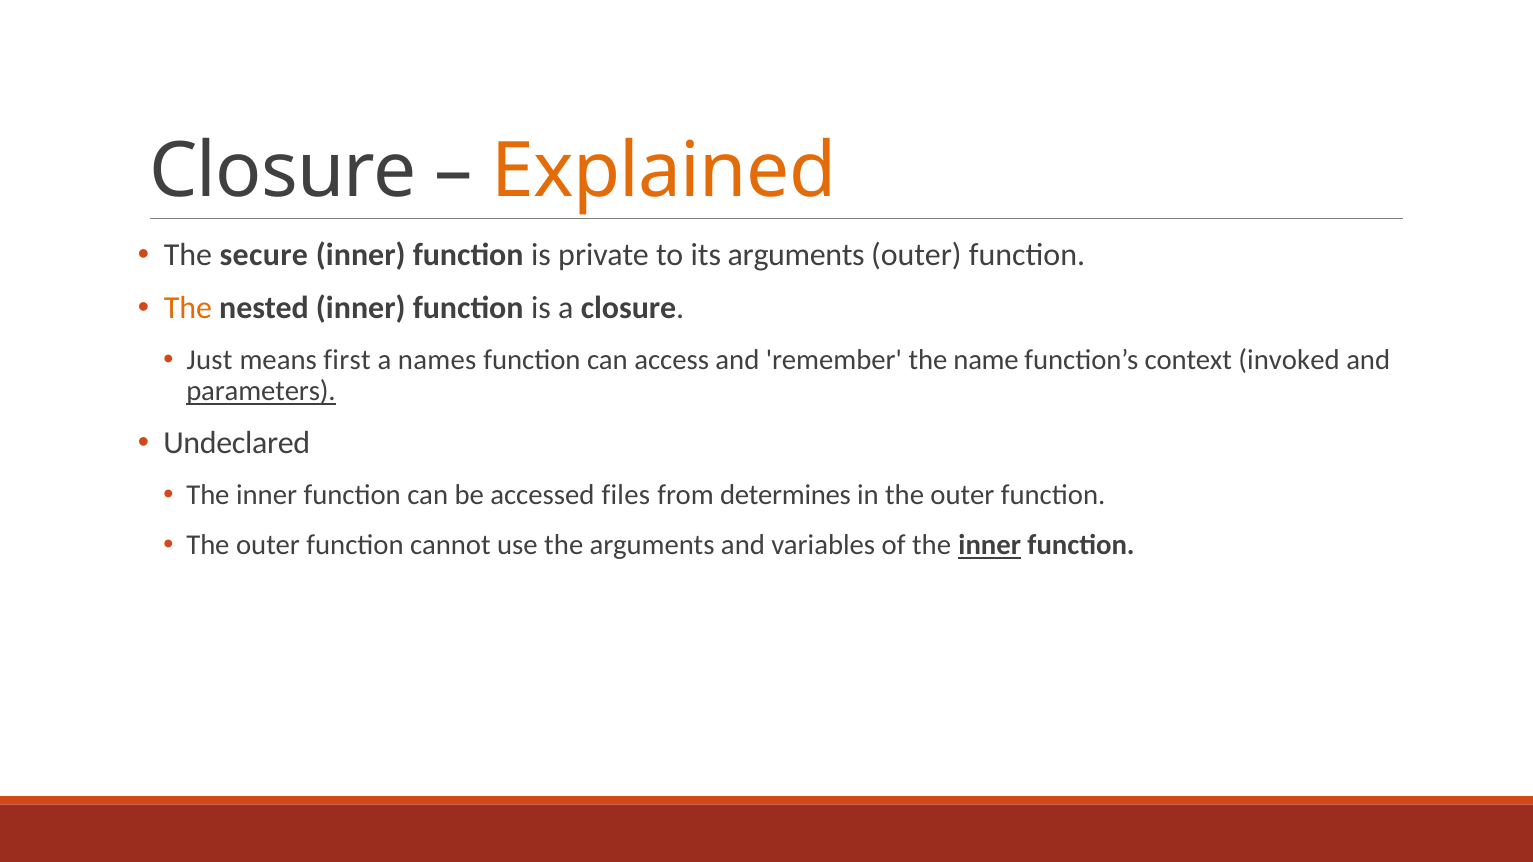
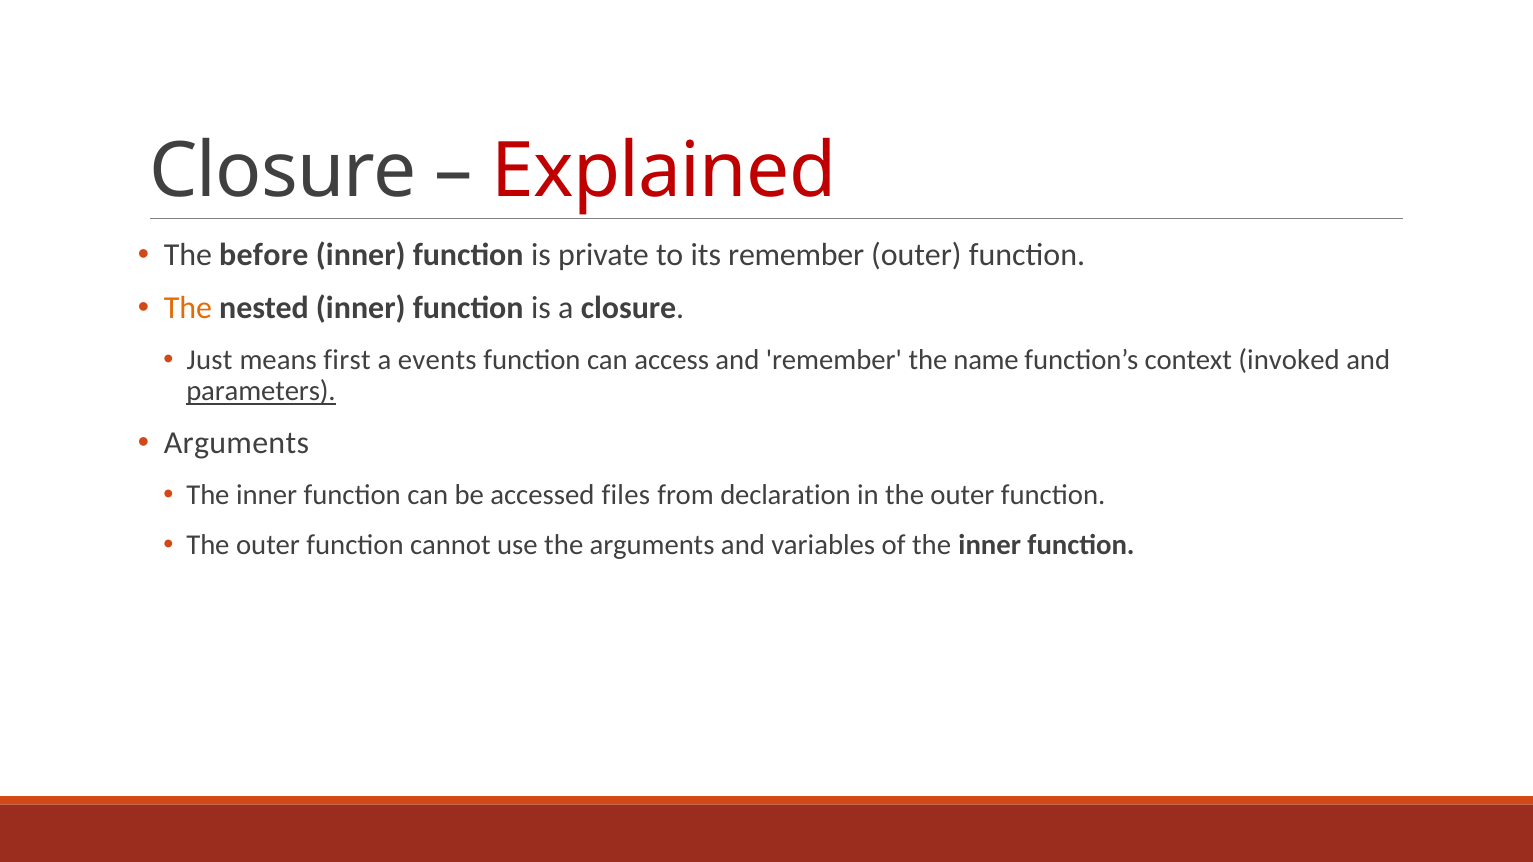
Explained colour: orange -> red
secure: secure -> before
its arguments: arguments -> remember
names: names -> events
Undeclared at (237, 443): Undeclared -> Arguments
determines: determines -> declaration
inner at (990, 546) underline: present -> none
